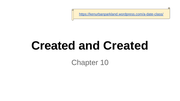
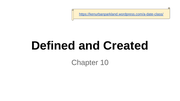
Created at (53, 46): Created -> Defined
